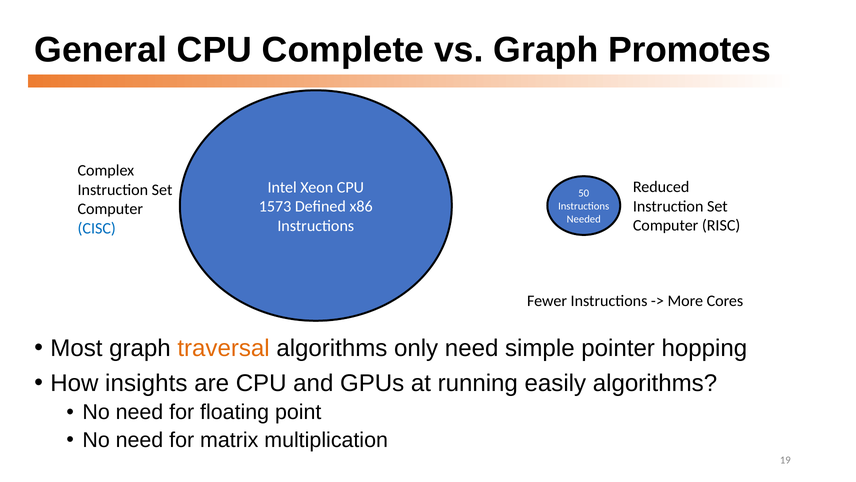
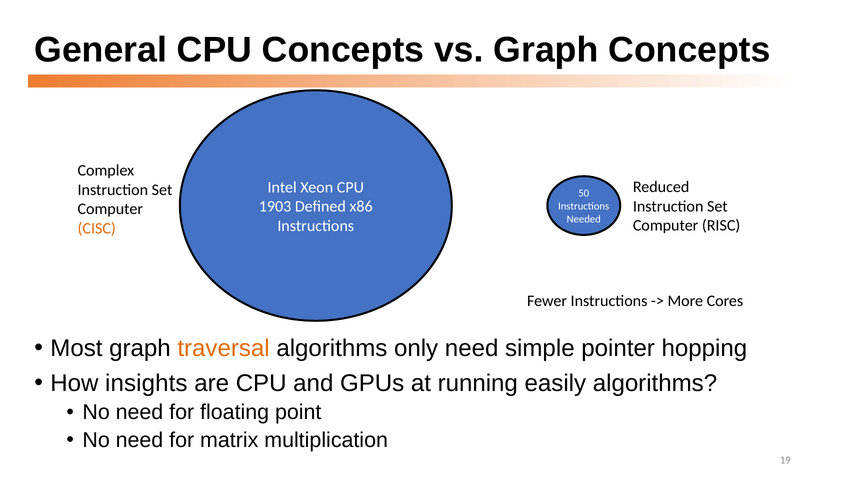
CPU Complete: Complete -> Concepts
Graph Promotes: Promotes -> Concepts
1573: 1573 -> 1903
CISC colour: blue -> orange
